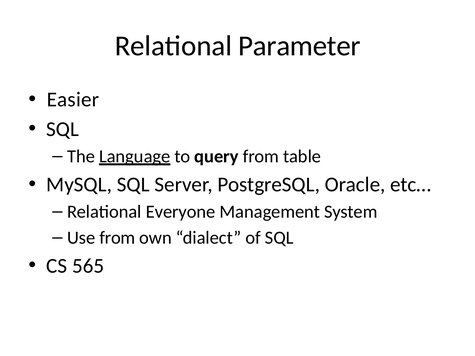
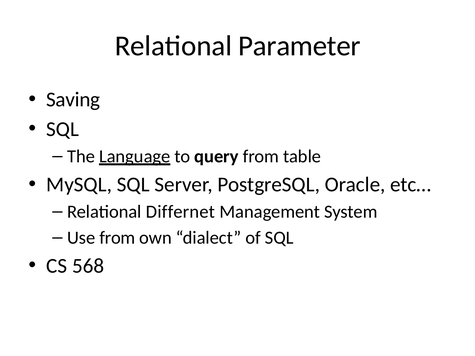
Easier: Easier -> Saving
Everyone: Everyone -> Differnet
565: 565 -> 568
